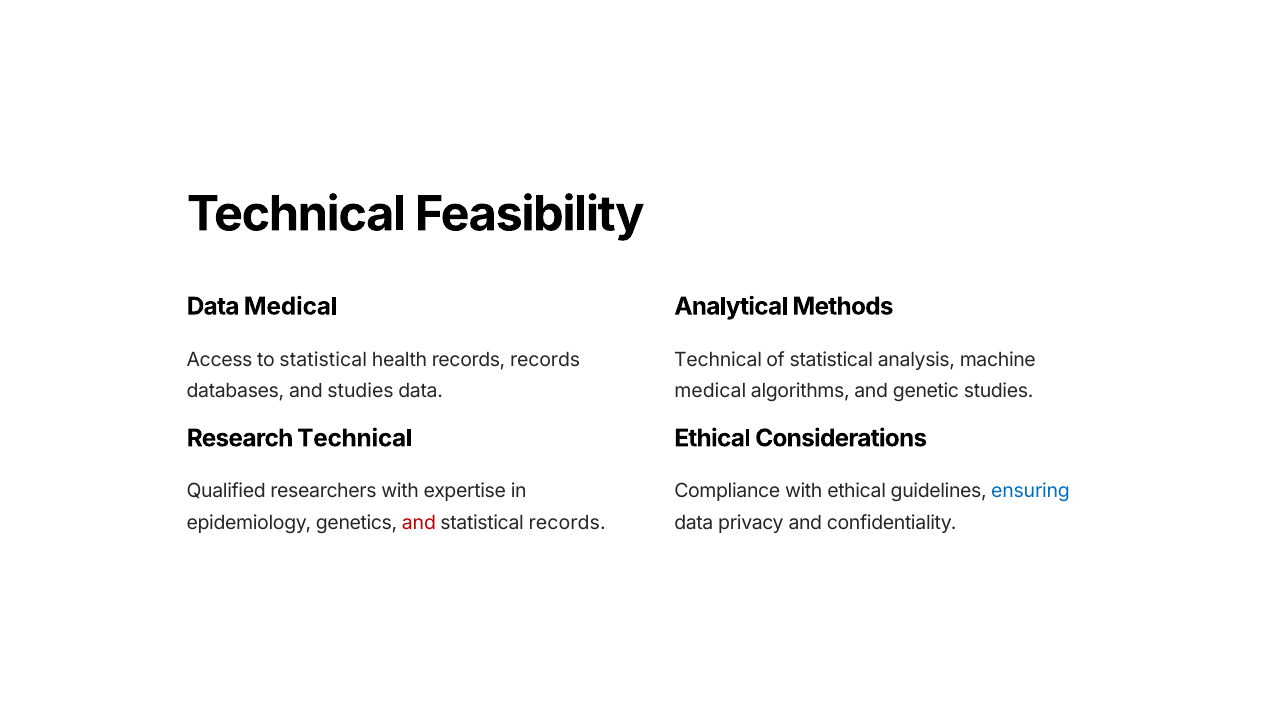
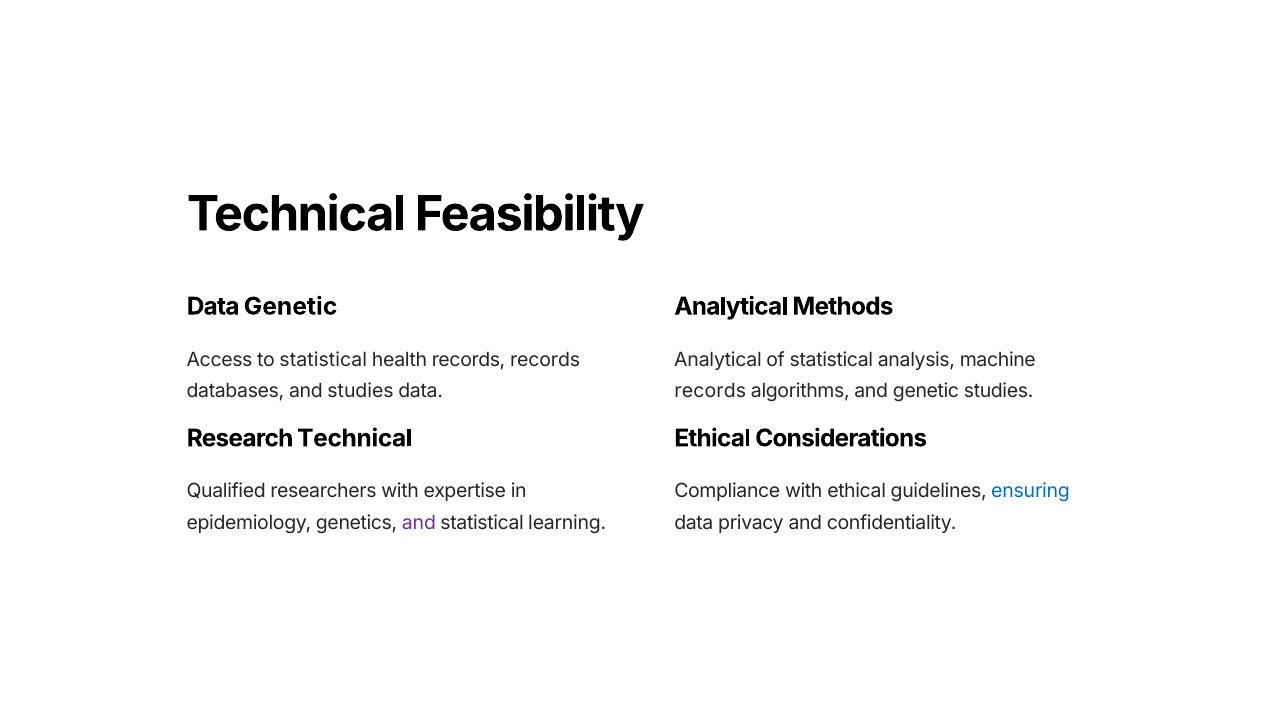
Data Medical: Medical -> Genetic
Technical at (718, 360): Technical -> Analytical
medical at (710, 391): medical -> records
and at (419, 523) colour: red -> purple
statistical records: records -> learning
